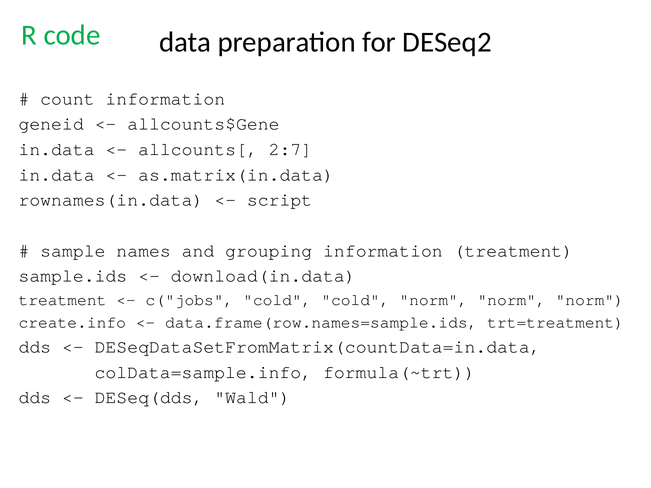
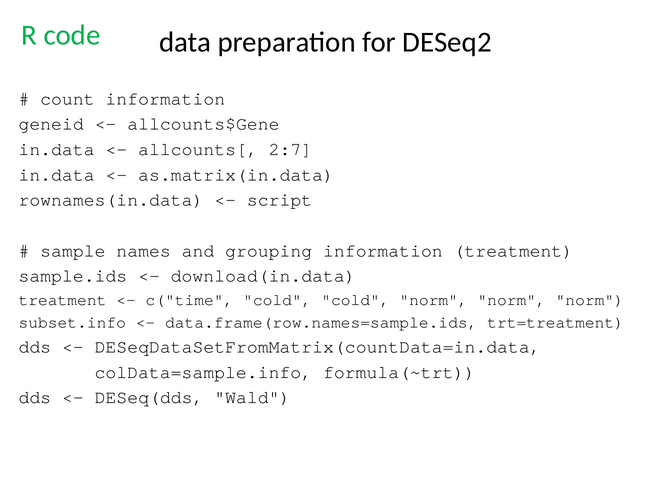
c("jobs: c("jobs -> c("time
create.info: create.info -> subset.info
